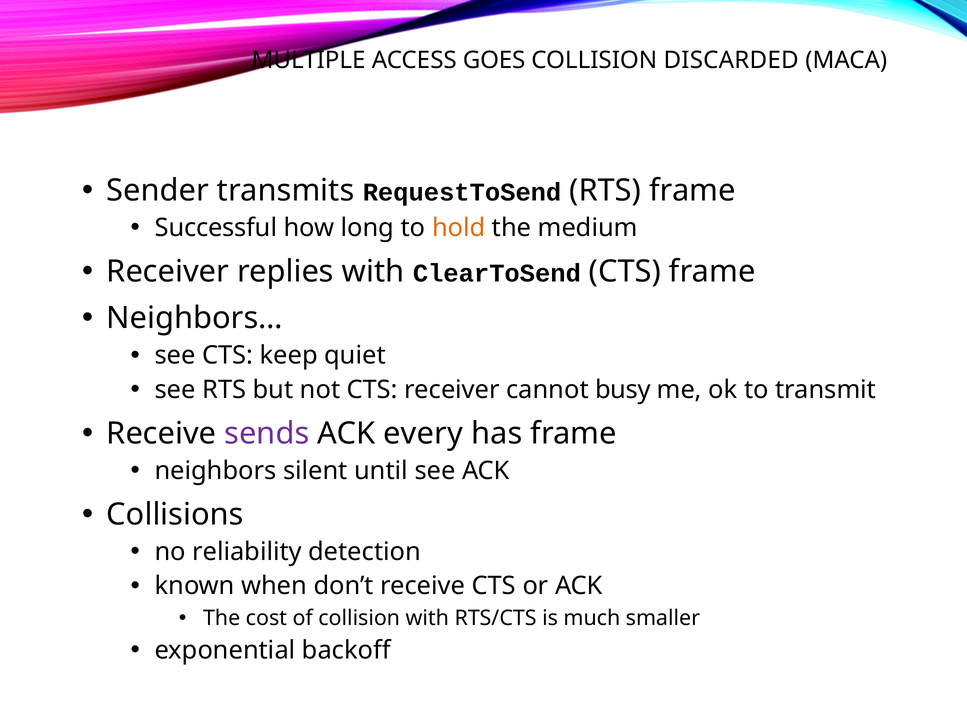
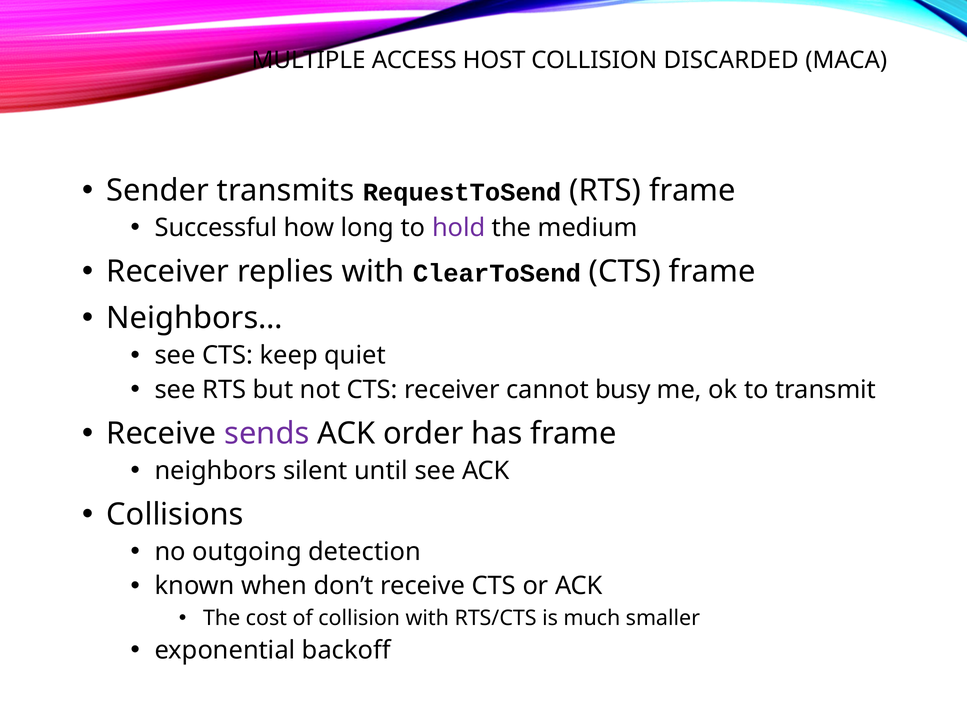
GOES: GOES -> HOST
hold colour: orange -> purple
every: every -> order
reliability: reliability -> outgoing
